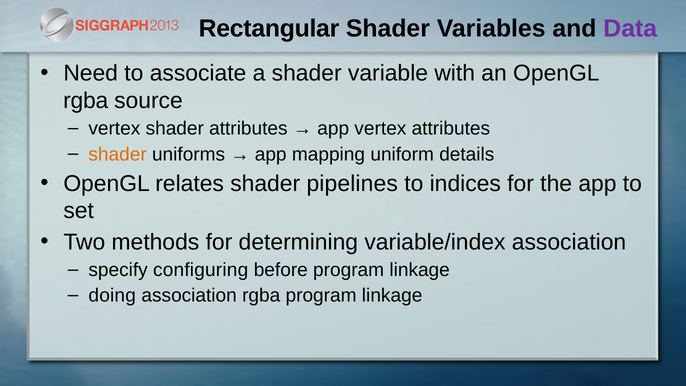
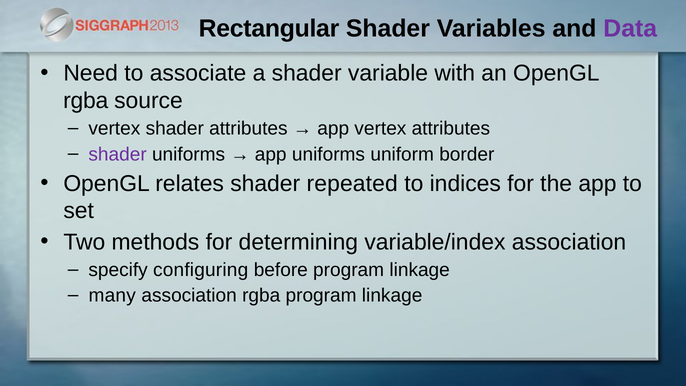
shader at (118, 154) colour: orange -> purple
app mapping: mapping -> uniforms
details: details -> border
pipelines: pipelines -> repeated
doing: doing -> many
